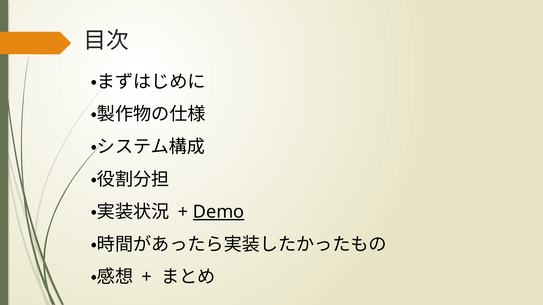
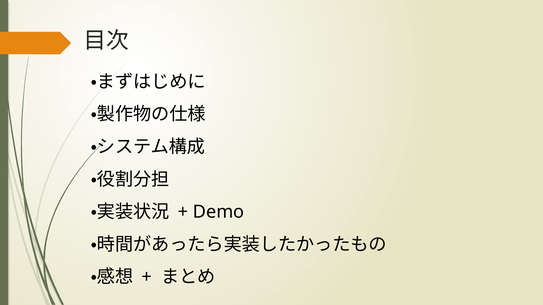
Demo underline: present -> none
